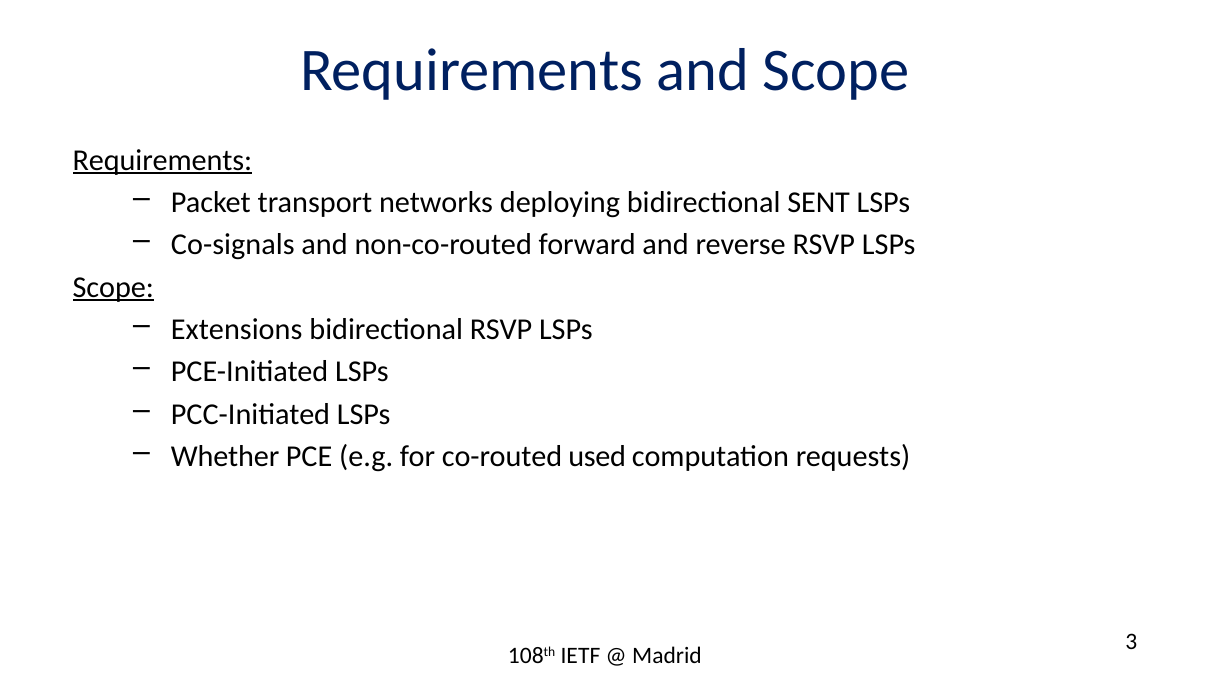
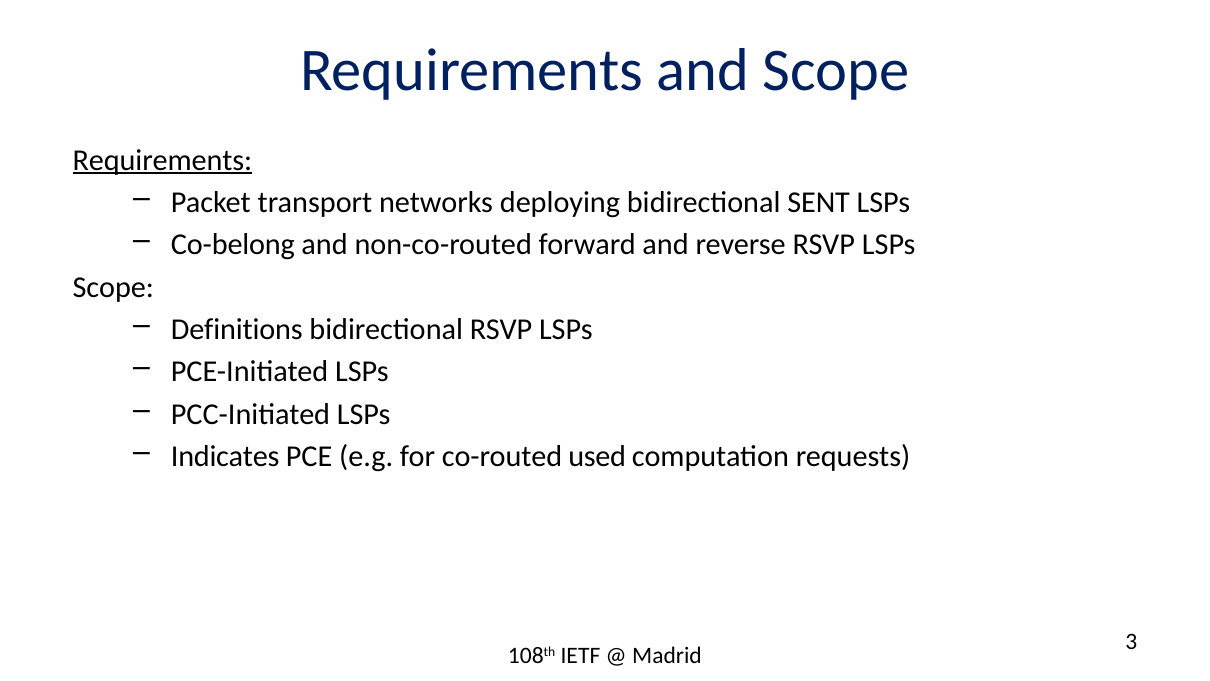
Co-signals: Co-signals -> Co-belong
Scope at (113, 287) underline: present -> none
Extensions: Extensions -> Definitions
Whether: Whether -> Indicates
